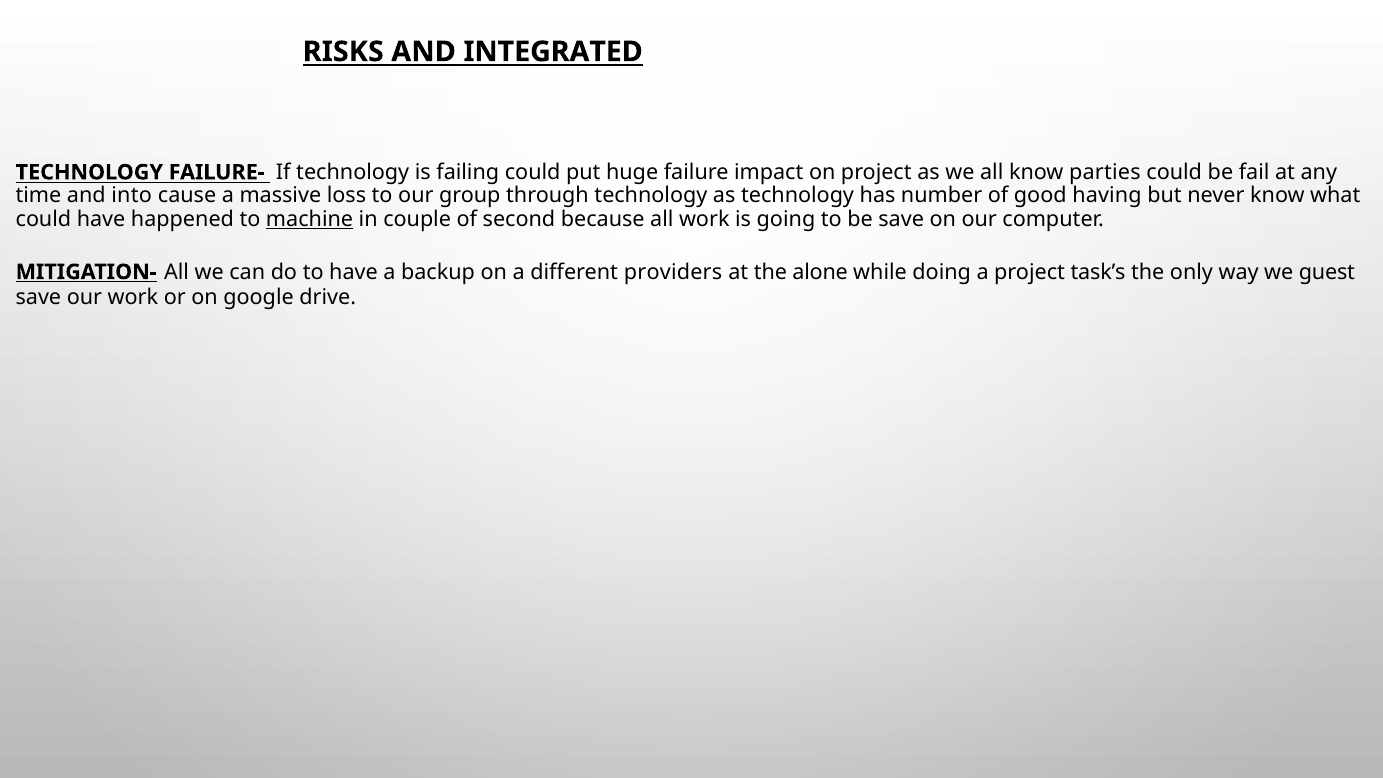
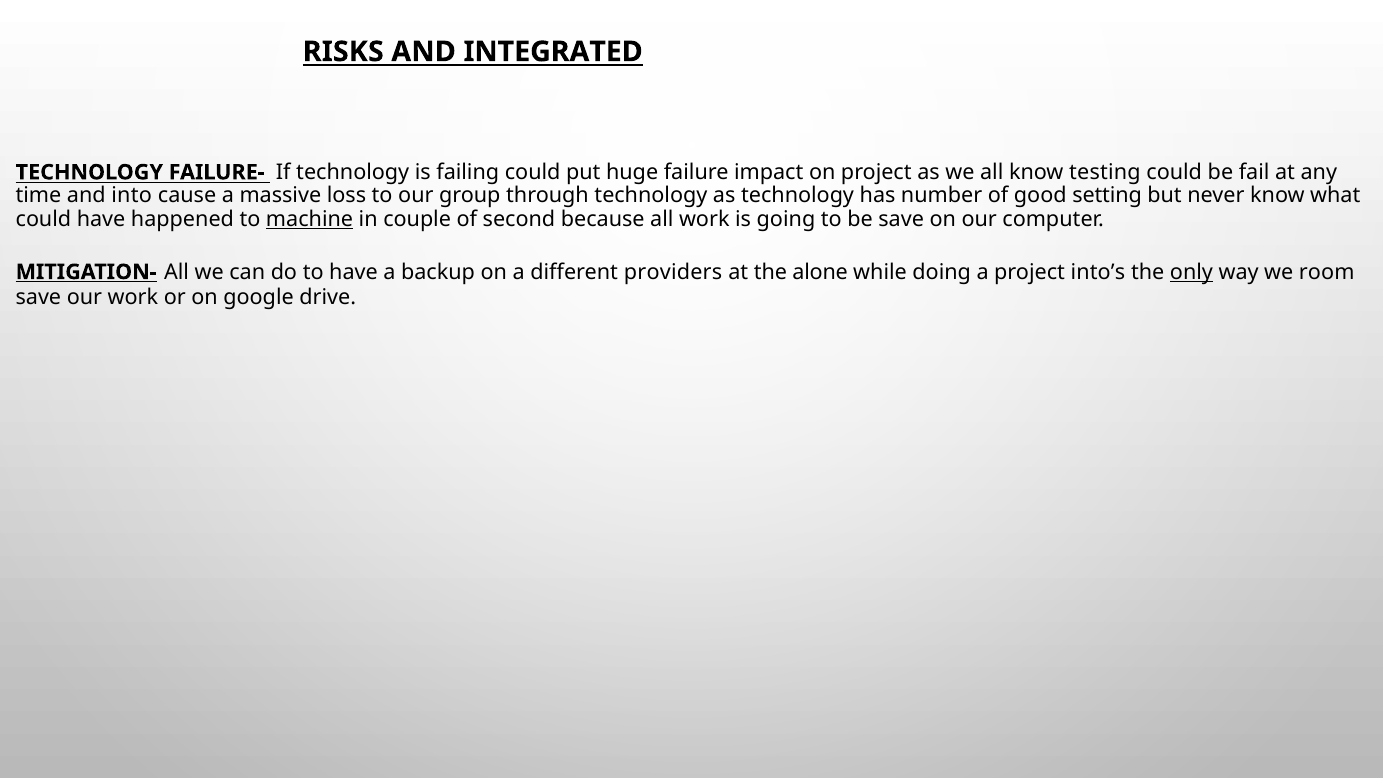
parties: parties -> testing
having: having -> setting
task’s: task’s -> into’s
only underline: none -> present
guest: guest -> room
